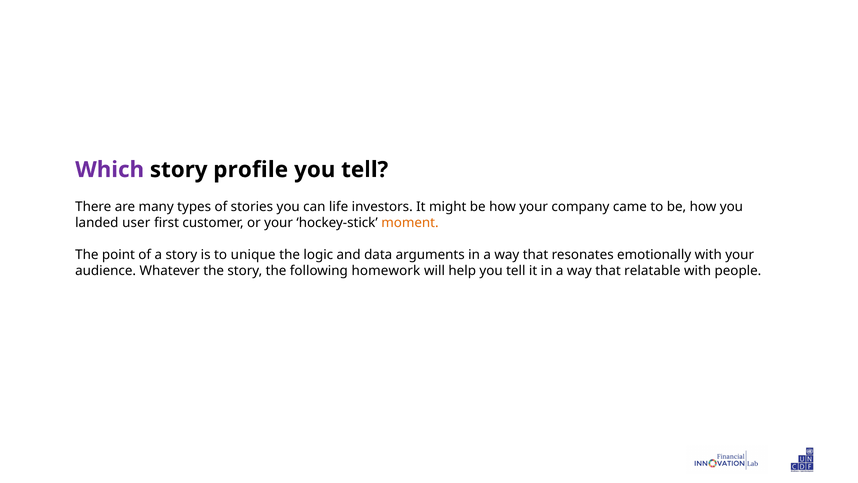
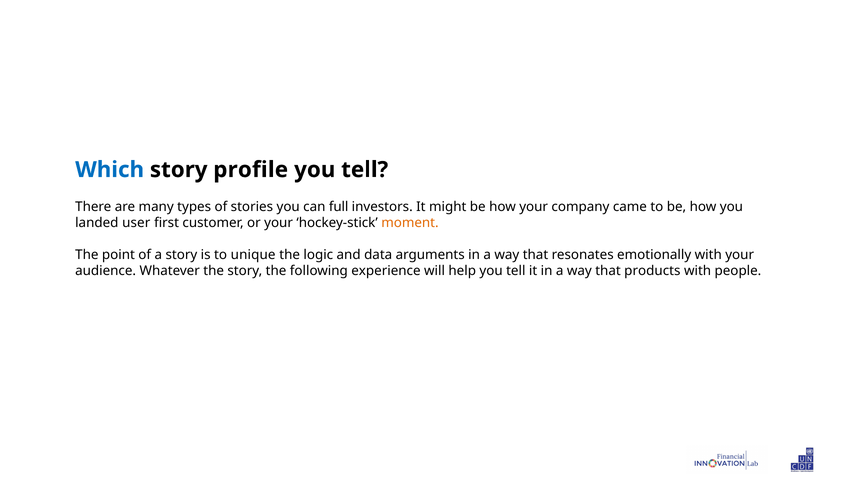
Which colour: purple -> blue
life: life -> full
homework: homework -> experience
relatable: relatable -> products
